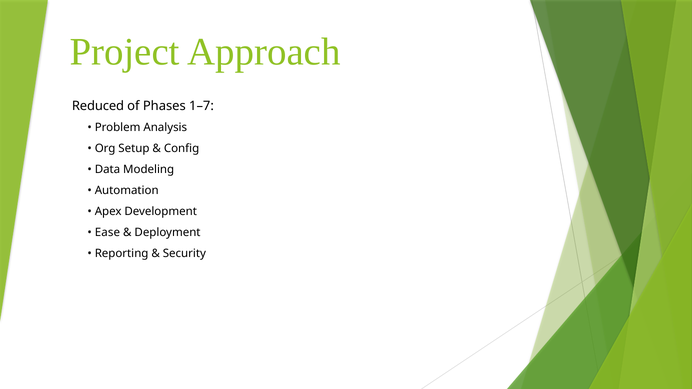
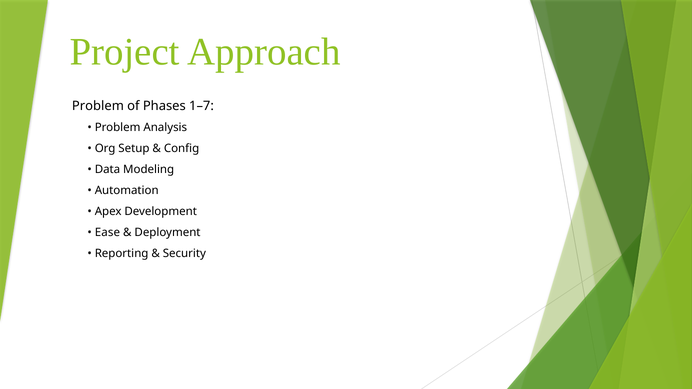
Reduced at (98, 106): Reduced -> Problem
